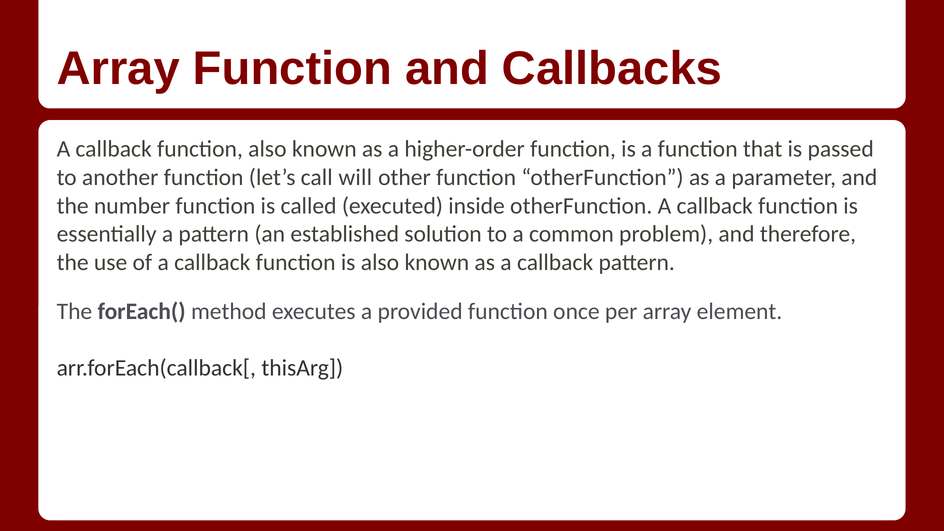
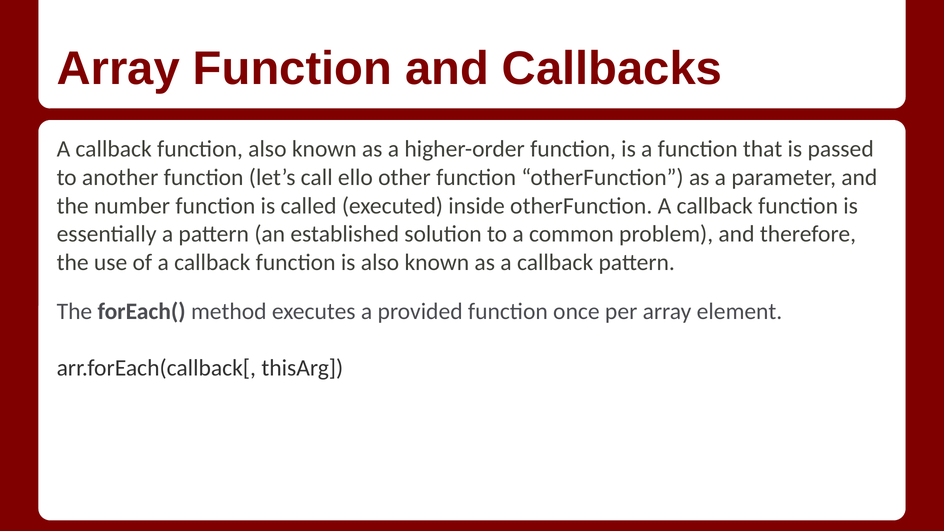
will: will -> ello
